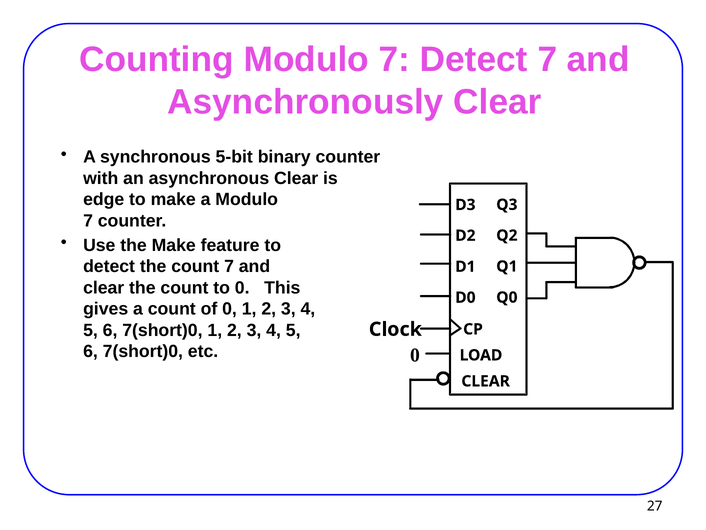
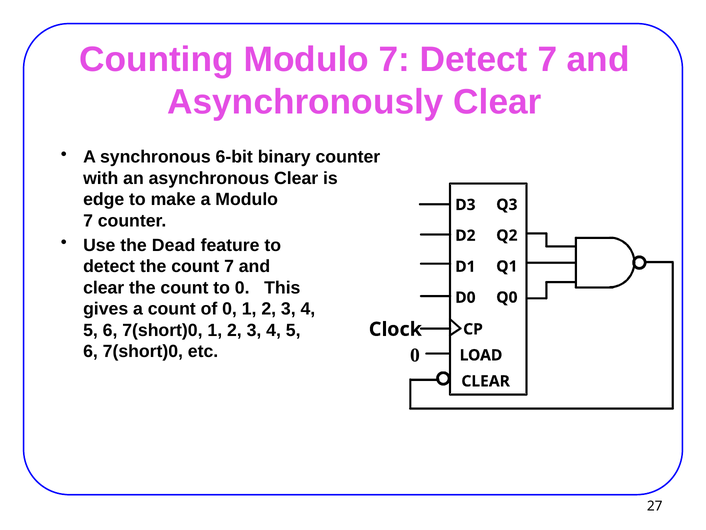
5-bit: 5-bit -> 6-bit
the Make: Make -> Dead
